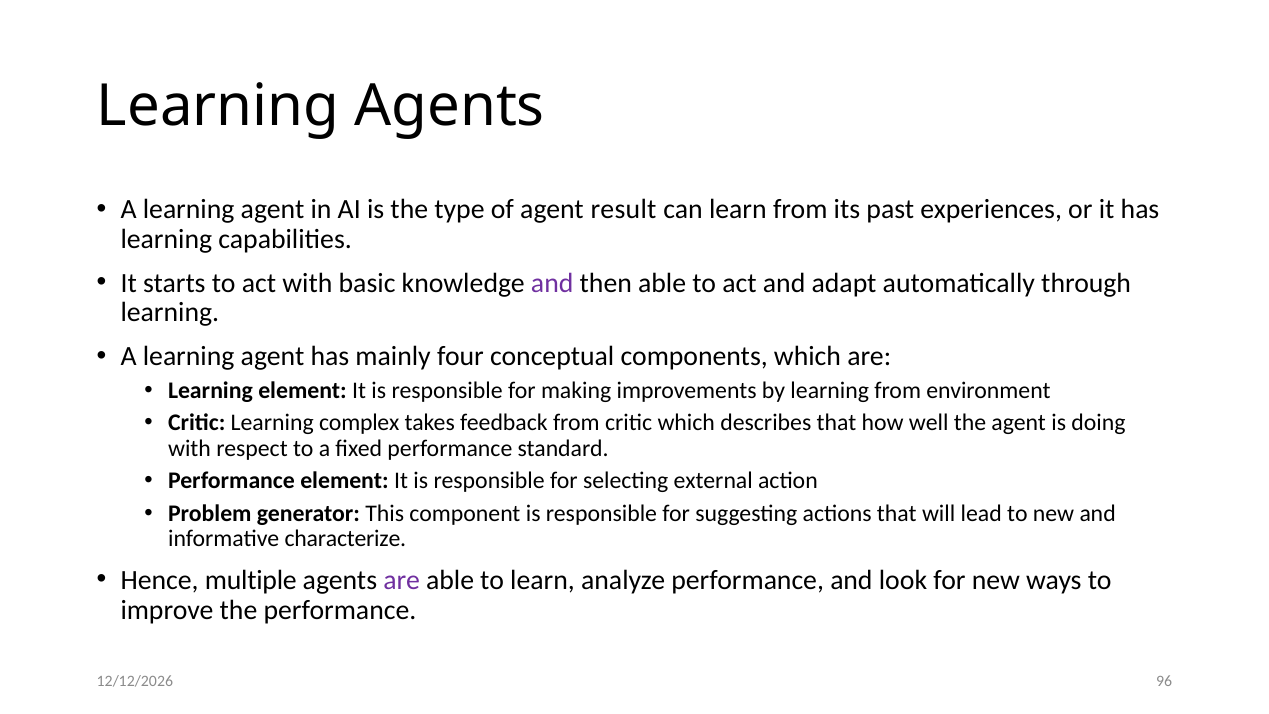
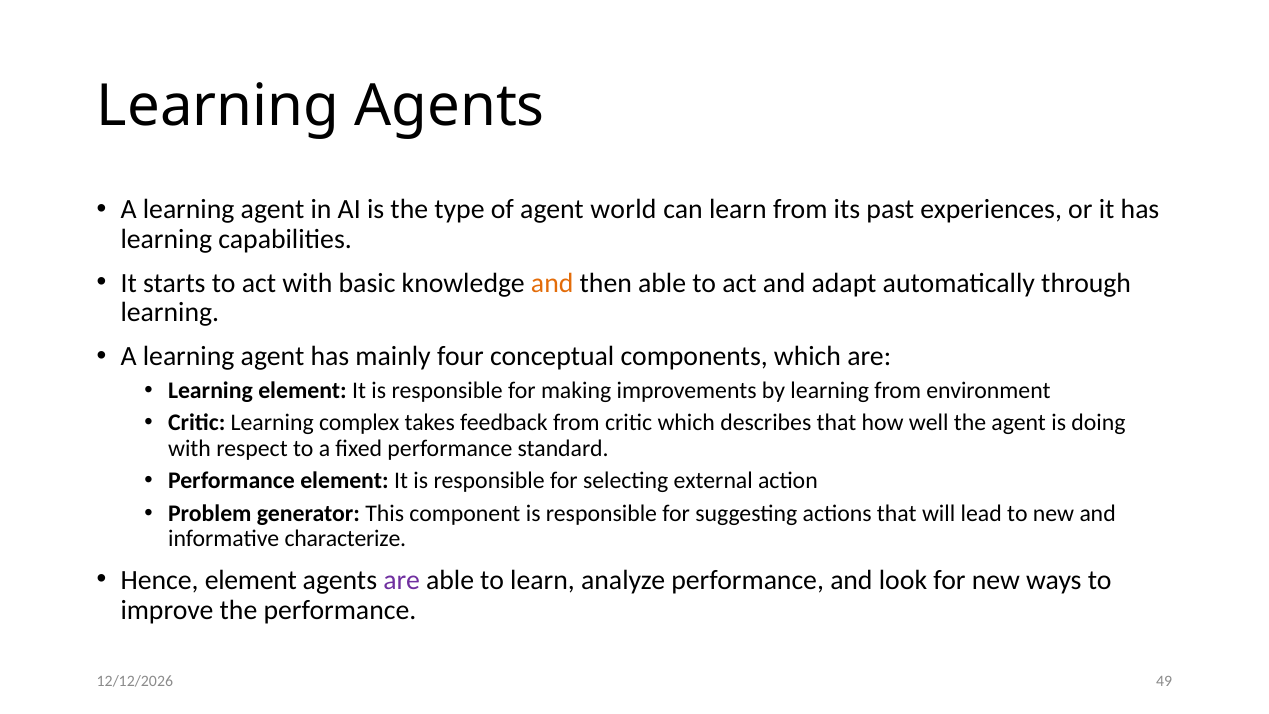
result: result -> world
and at (552, 283) colour: purple -> orange
Hence multiple: multiple -> element
96: 96 -> 49
